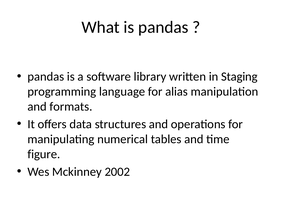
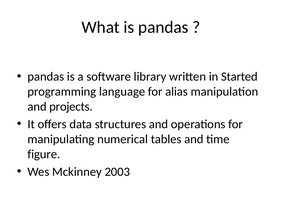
Staging: Staging -> Started
formats: formats -> projects
2002: 2002 -> 2003
